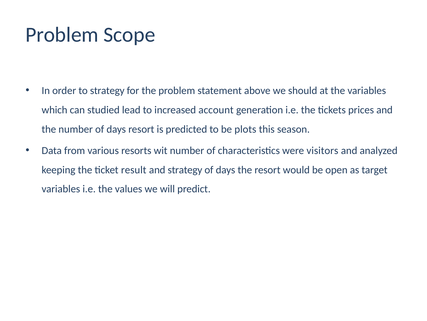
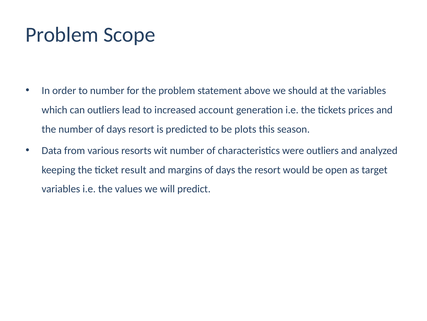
to strategy: strategy -> number
can studied: studied -> outliers
were visitors: visitors -> outliers
and strategy: strategy -> margins
